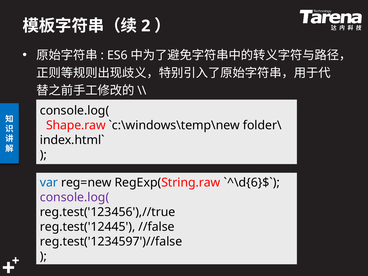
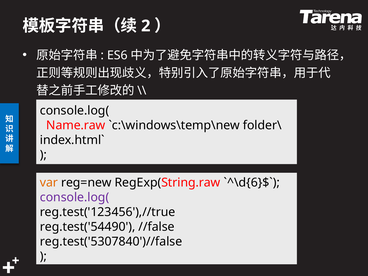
Shape.raw: Shape.raw -> Name.raw
var colour: blue -> orange
reg.test('12445: reg.test('12445 -> reg.test('54490
reg.test('1234597')//false: reg.test('1234597')//false -> reg.test('5307840')//false
